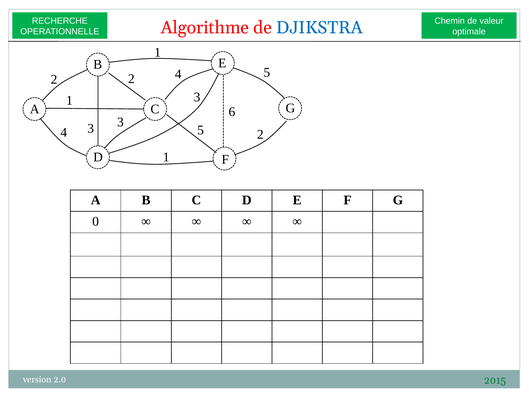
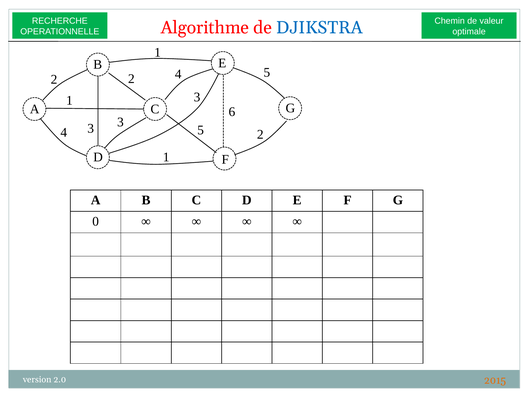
2015 colour: green -> orange
